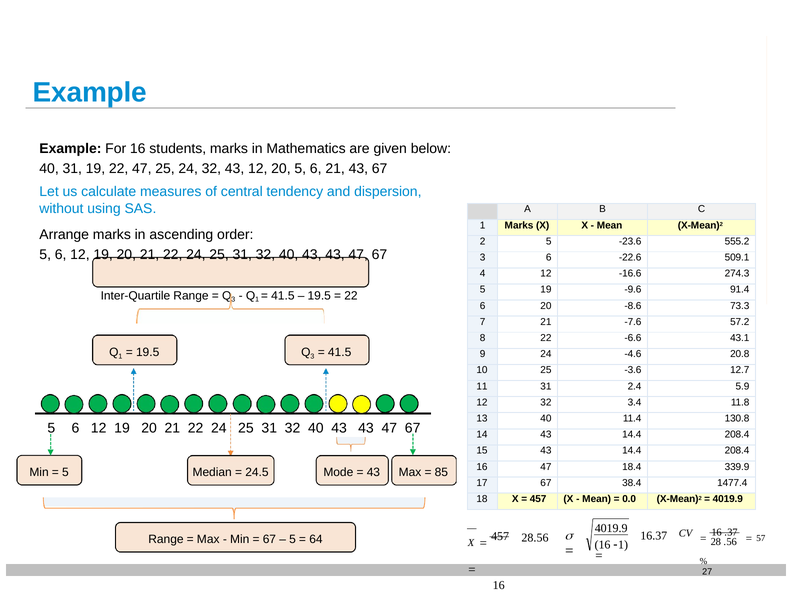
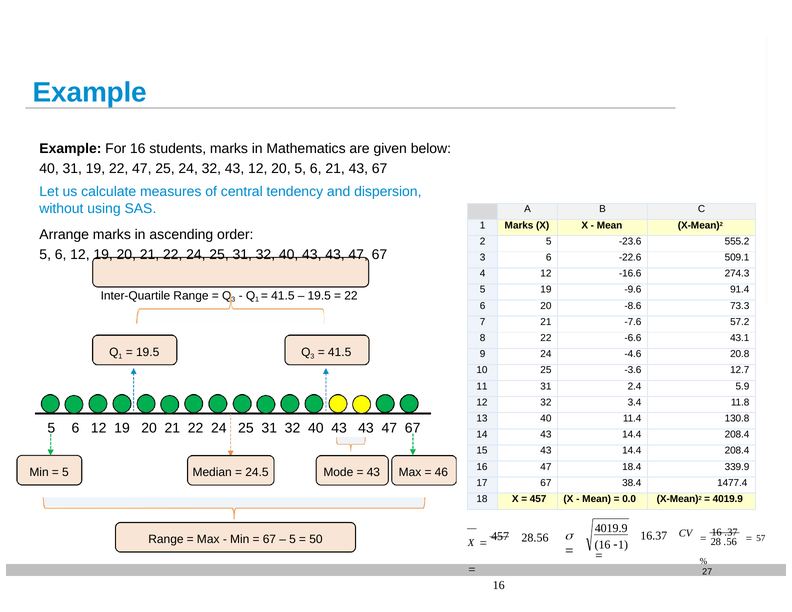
85: 85 -> 46
64: 64 -> 50
